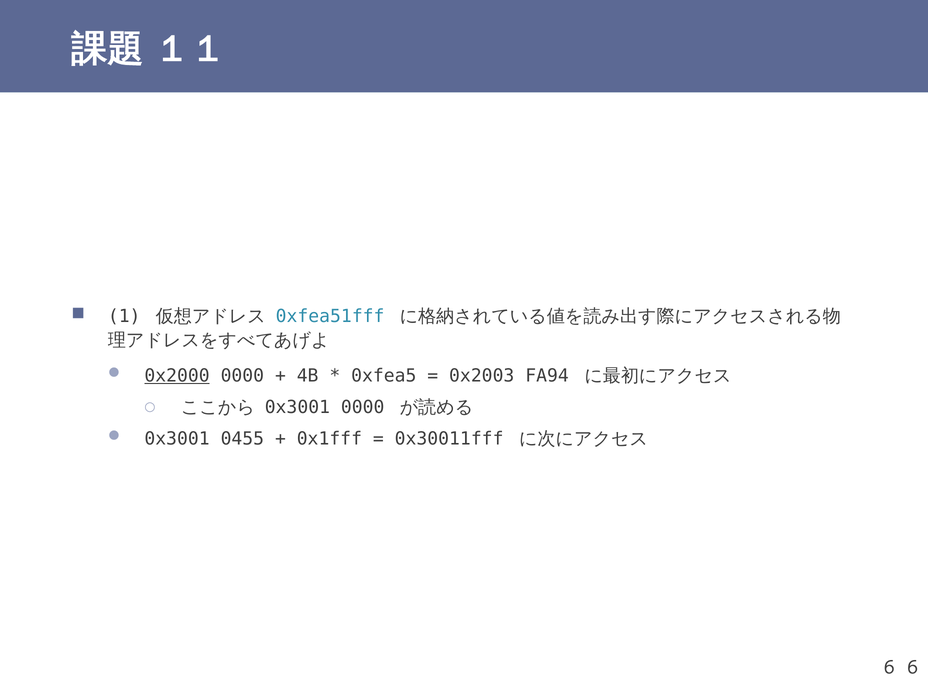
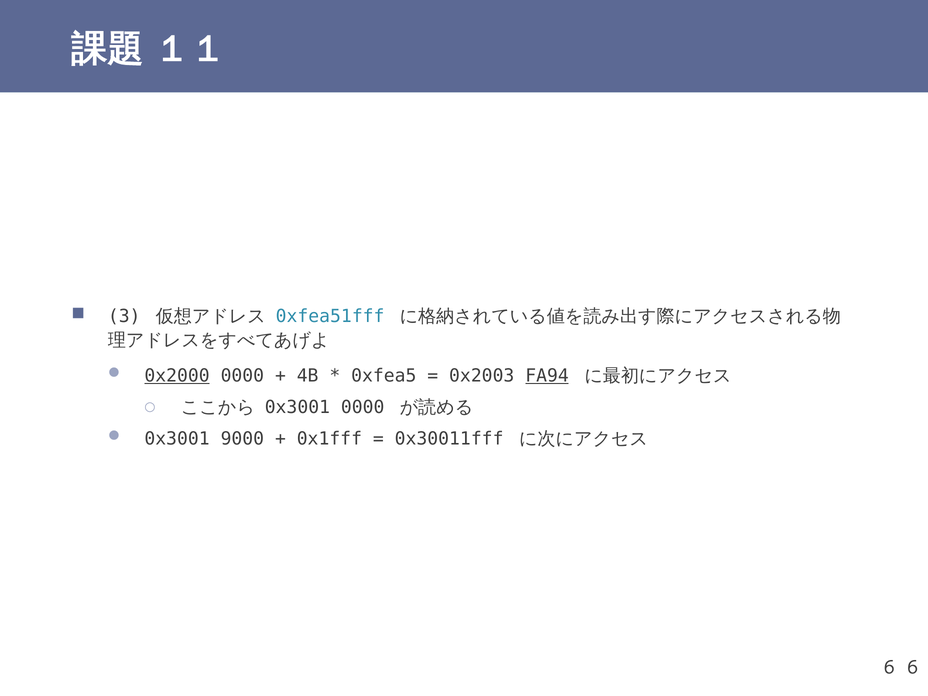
1: 1 -> 3
FA94 underline: none -> present
0455: 0455 -> 9000
